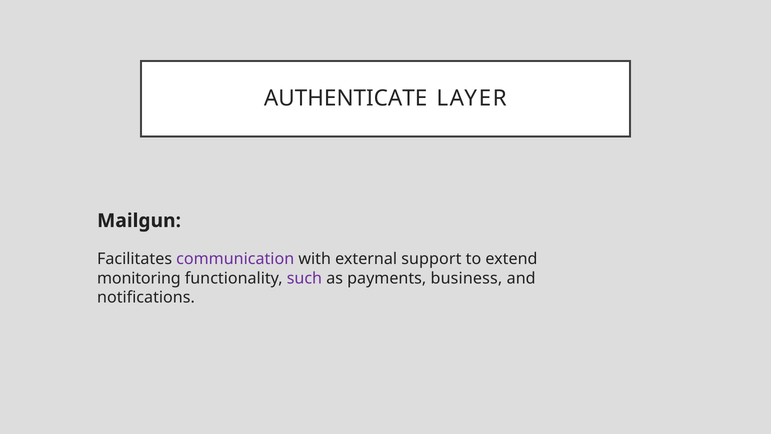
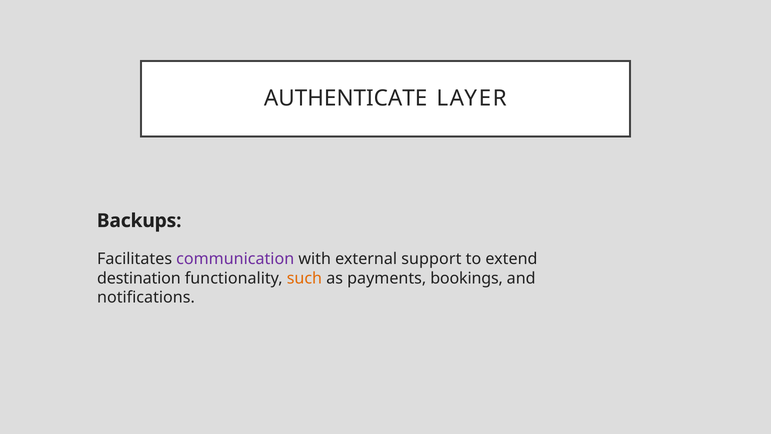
Mailgun: Mailgun -> Backups
monitoring: monitoring -> destination
such colour: purple -> orange
business: business -> bookings
